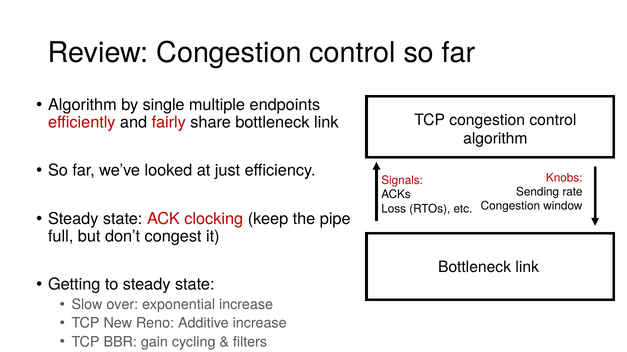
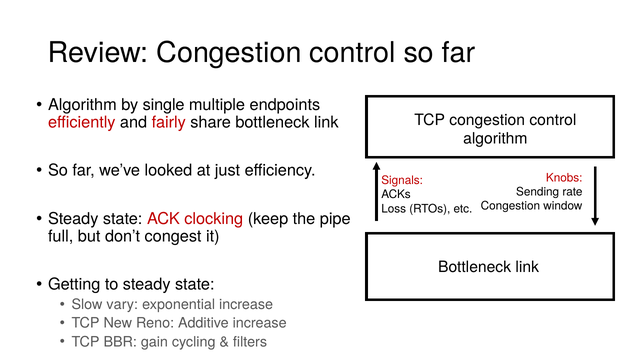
over: over -> vary
